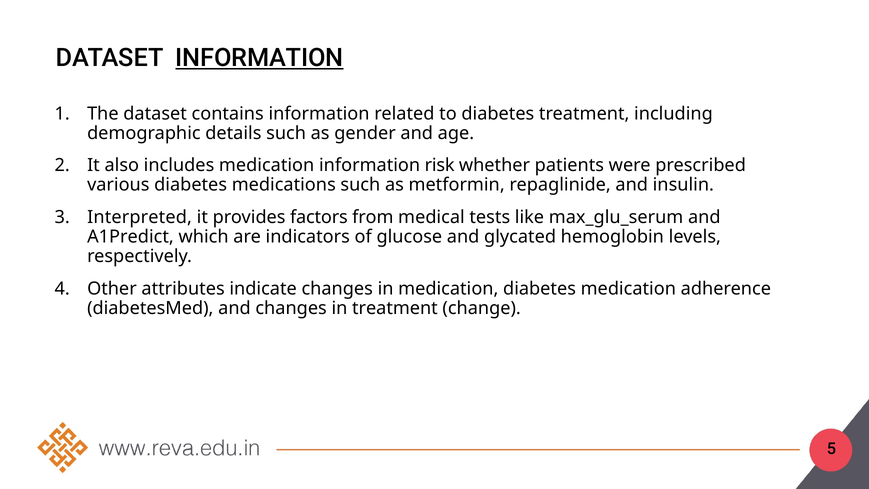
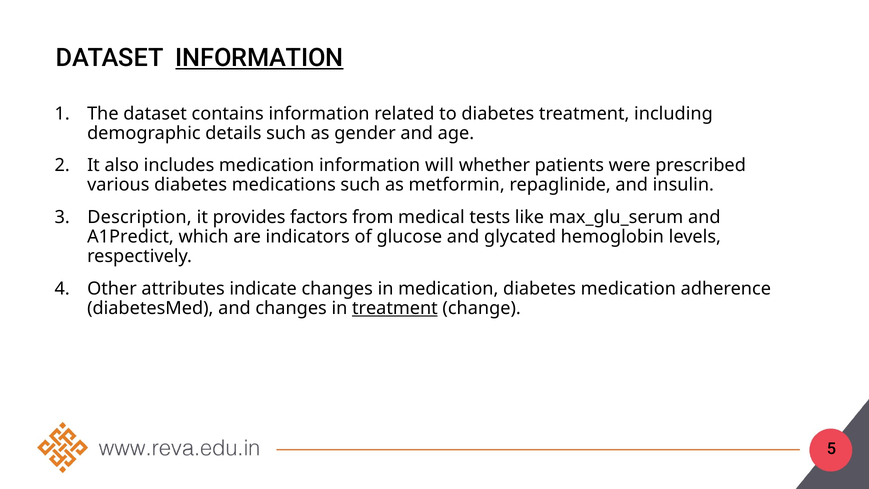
risk: risk -> will
Interpreted: Interpreted -> Description
treatment at (395, 308) underline: none -> present
